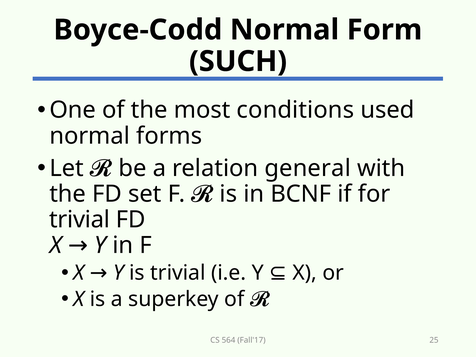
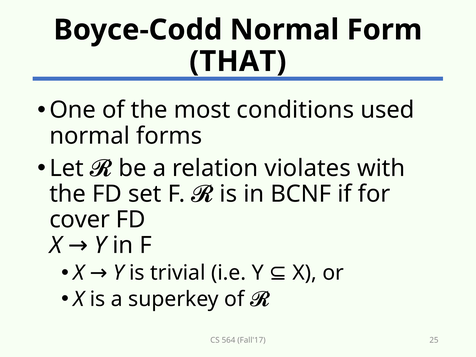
SUCH: SUCH -> THAT
general: general -> violates
trivial at (80, 220): trivial -> cover
